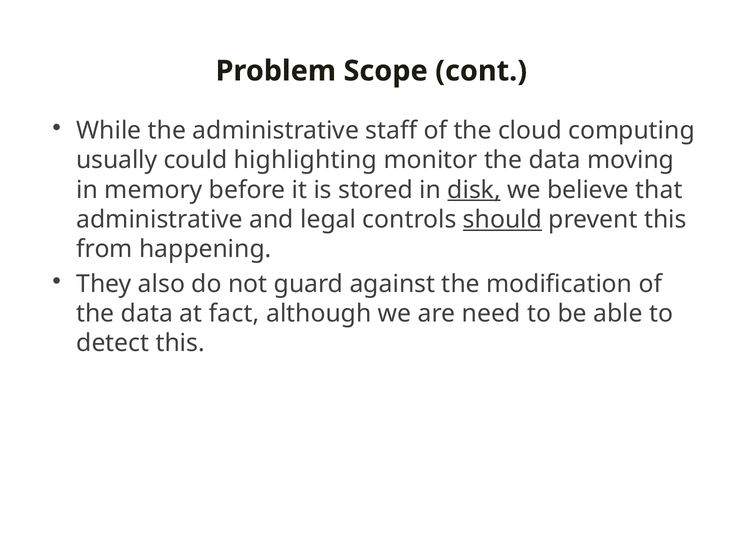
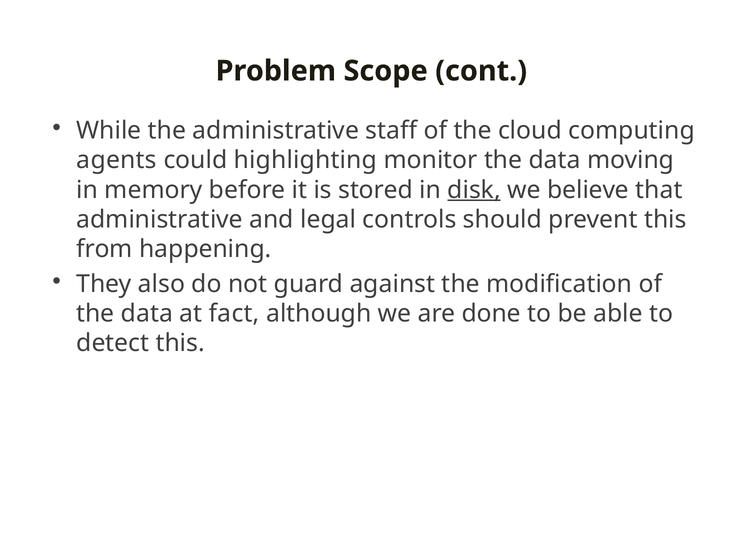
usually: usually -> agents
should underline: present -> none
need: need -> done
